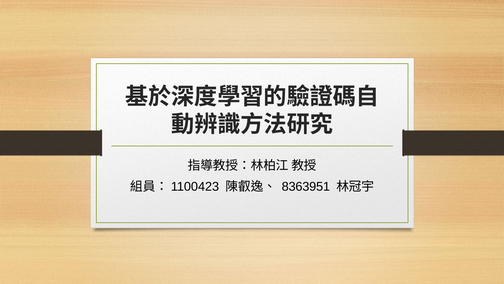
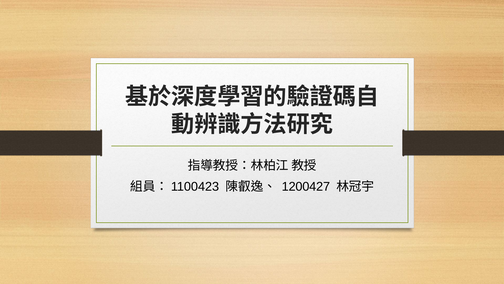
8363951: 8363951 -> 1200427
